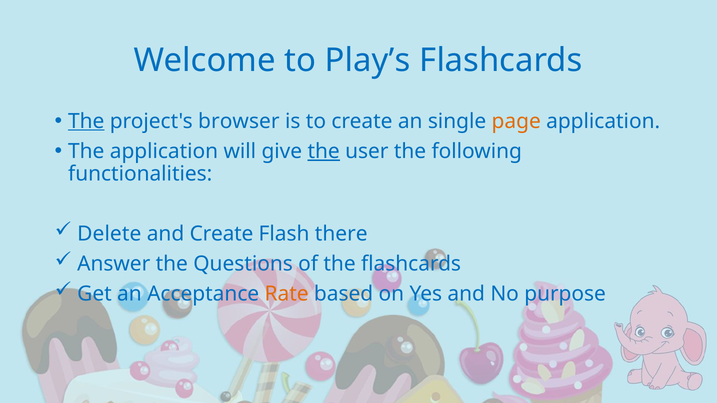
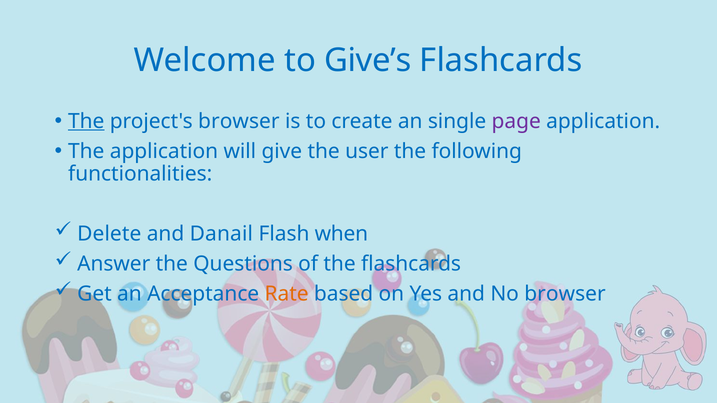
Play’s: Play’s -> Give’s
page colour: orange -> purple
the at (324, 151) underline: present -> none
and Create: Create -> Danail
there: there -> when
No purpose: purpose -> browser
